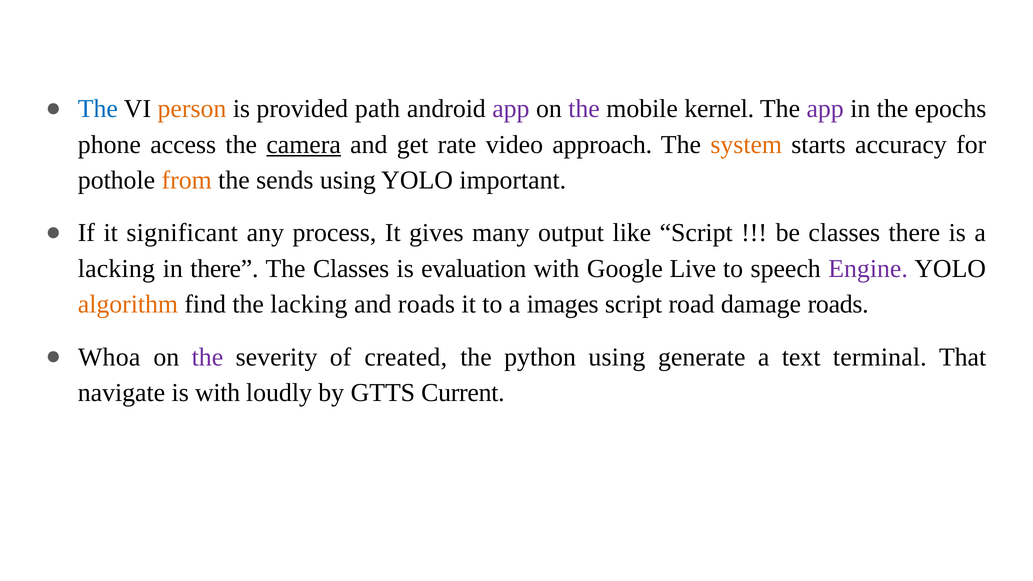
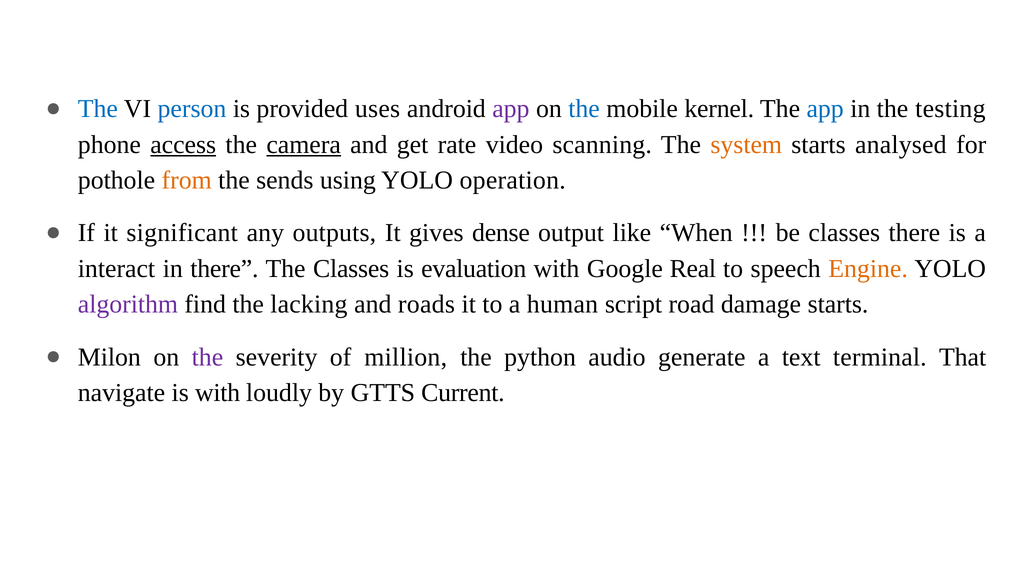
person colour: orange -> blue
path: path -> uses
the at (584, 109) colour: purple -> blue
app at (825, 109) colour: purple -> blue
epochs: epochs -> testing
access underline: none -> present
approach: approach -> scanning
accuracy: accuracy -> analysed
important: important -> operation
process: process -> outputs
many: many -> dense
like Script: Script -> When
lacking at (116, 269): lacking -> interact
Live: Live -> Real
Engine colour: purple -> orange
algorithm colour: orange -> purple
images: images -> human
damage roads: roads -> starts
Whoa: Whoa -> Milon
created: created -> million
python using: using -> audio
